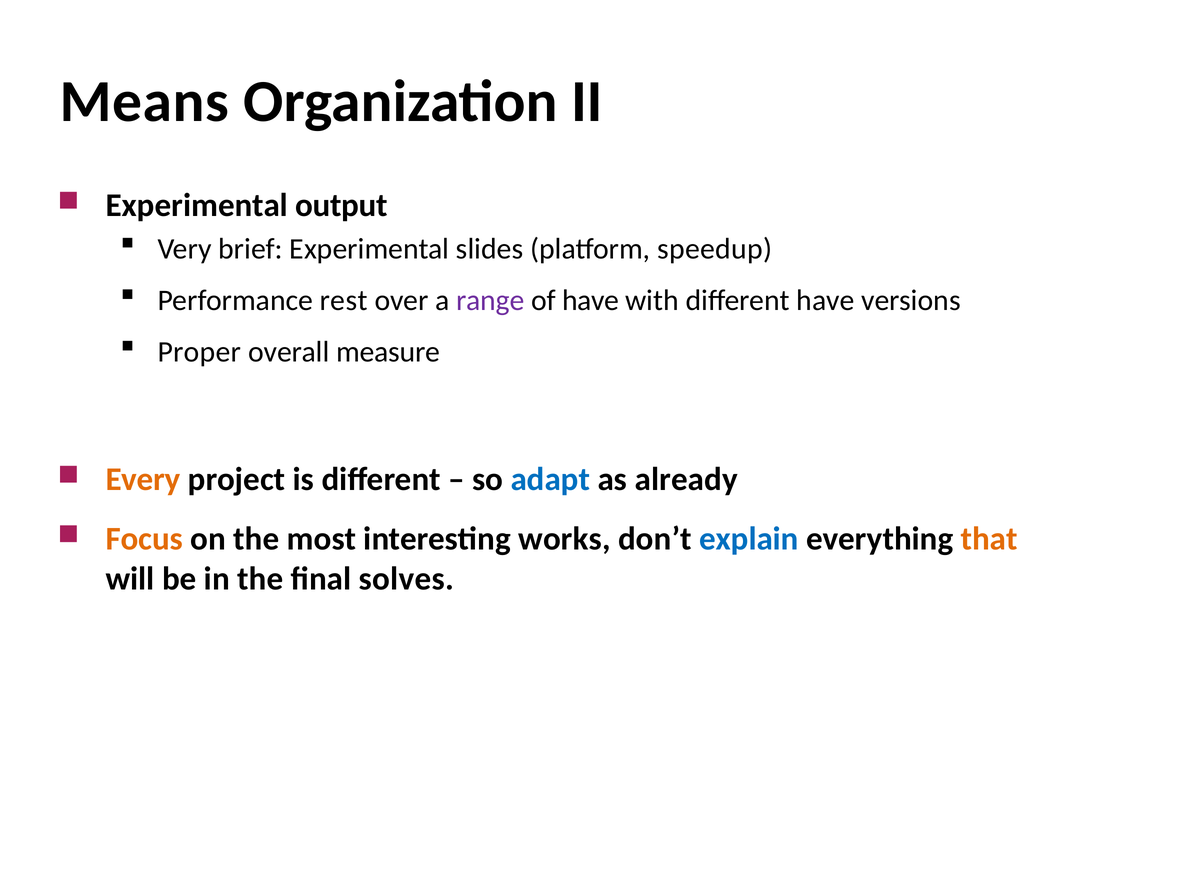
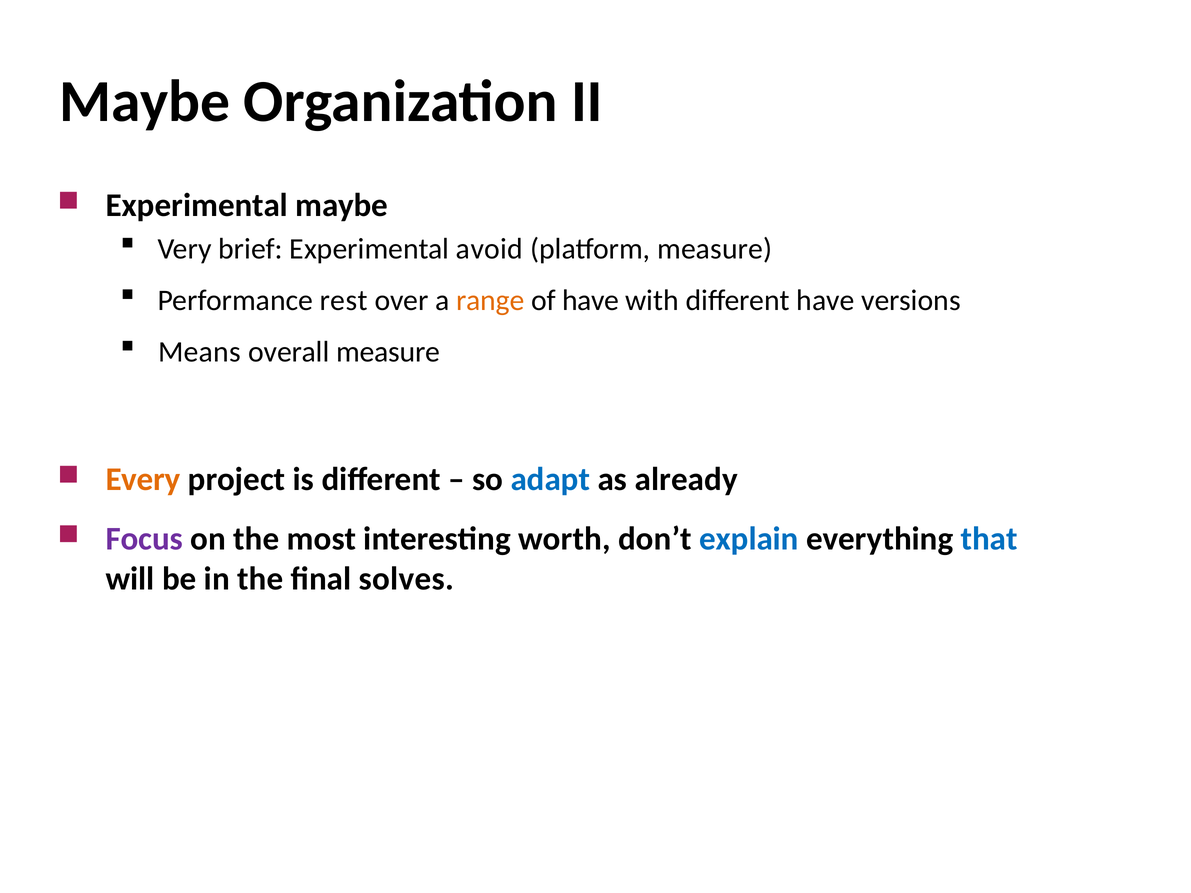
Means at (144, 101): Means -> Maybe
Experimental output: output -> maybe
slides: slides -> avoid
platform speedup: speedup -> measure
range colour: purple -> orange
Proper: Proper -> Means
Focus colour: orange -> purple
works: works -> worth
that colour: orange -> blue
